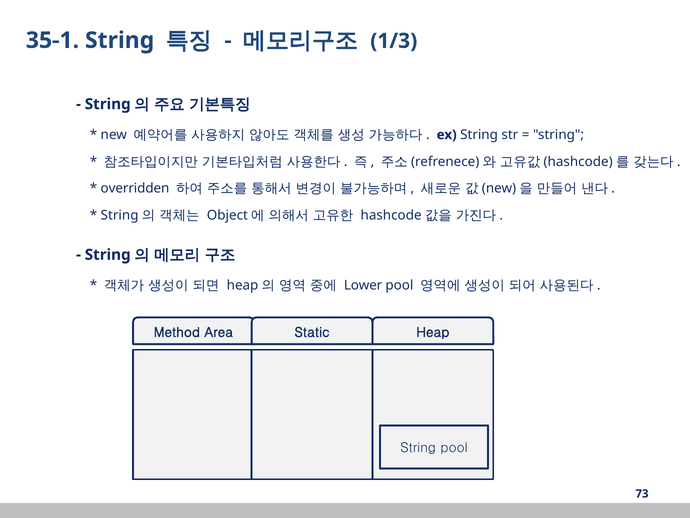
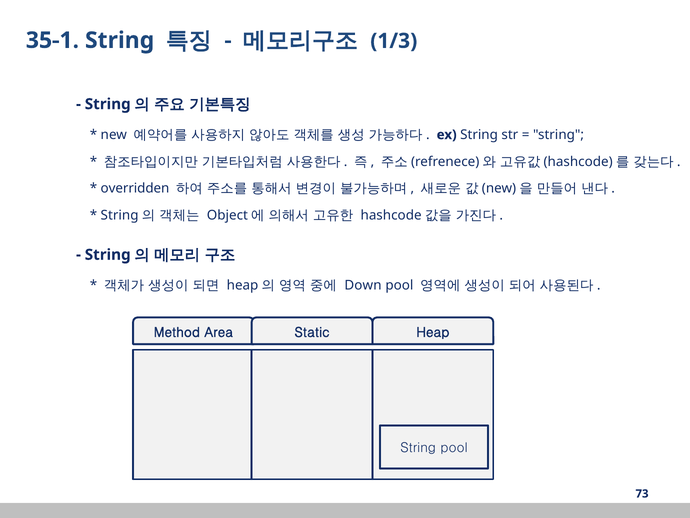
Lower: Lower -> Down
